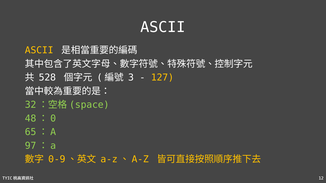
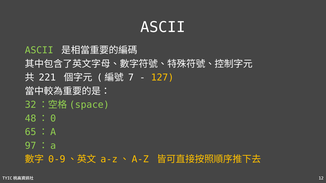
ASCII at (39, 50) colour: yellow -> light green
528: 528 -> 221
3: 3 -> 7
